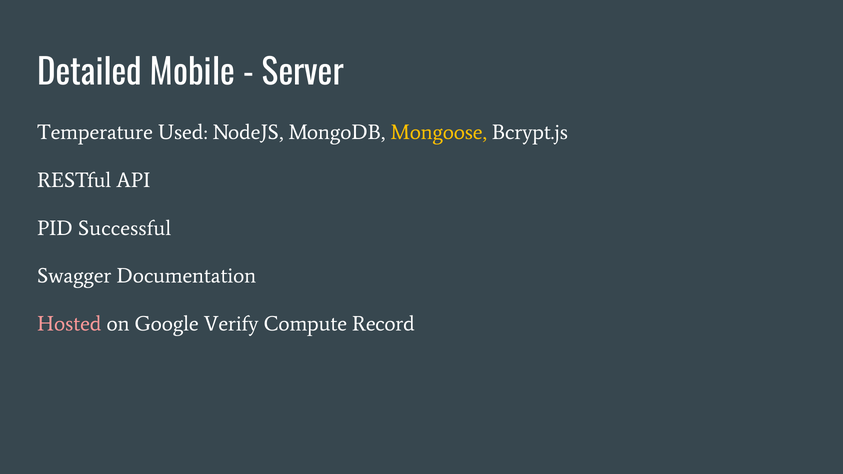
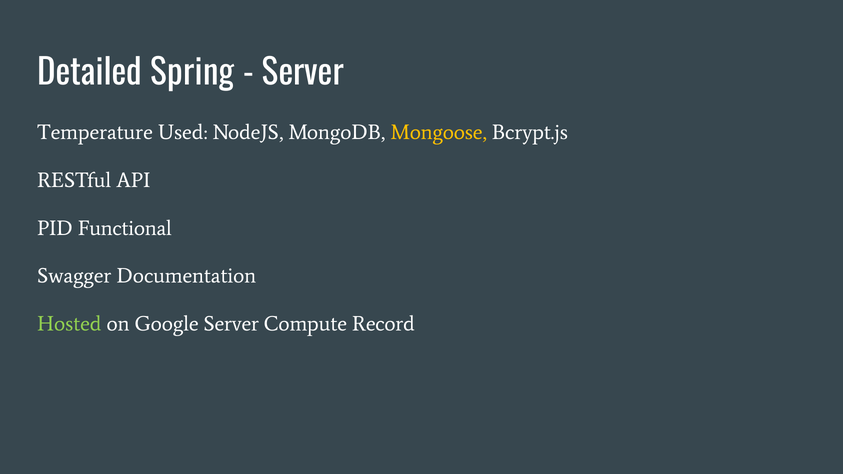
Mobile: Mobile -> Spring
Successful: Successful -> Functional
Hosted colour: pink -> light green
Google Verify: Verify -> Server
